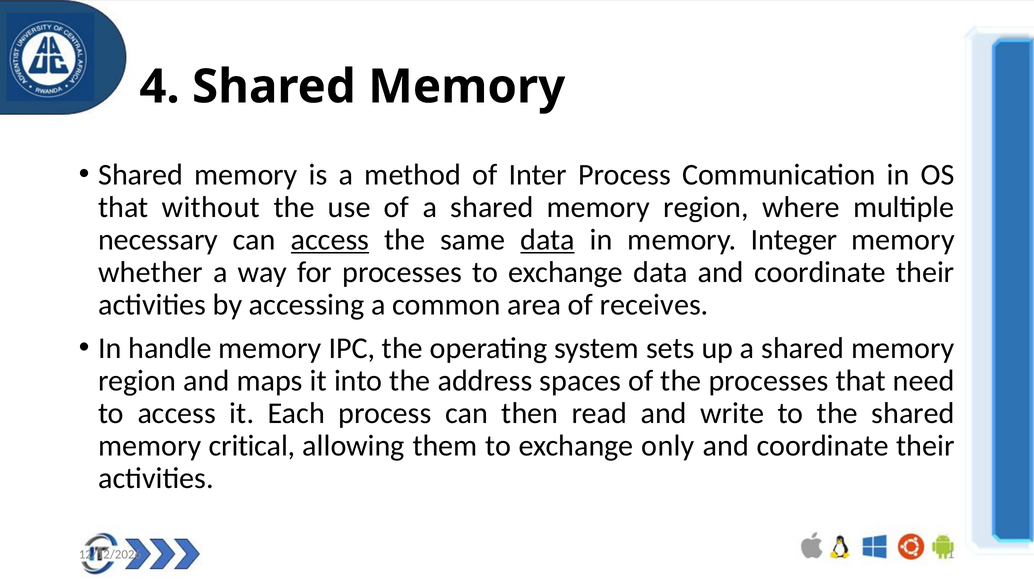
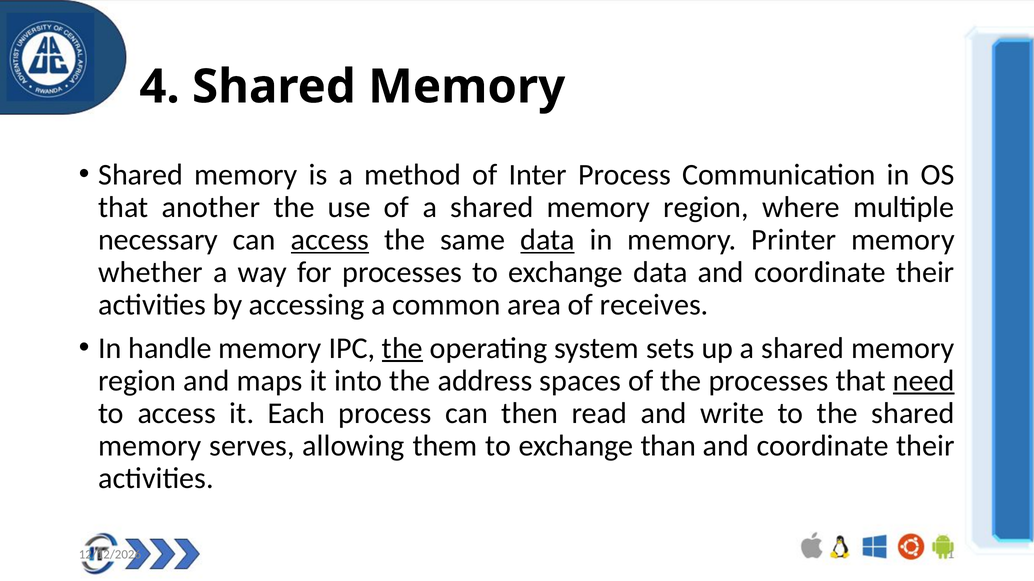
without: without -> another
Integer: Integer -> Printer
the at (402, 348) underline: none -> present
need underline: none -> present
critical: critical -> serves
only: only -> than
